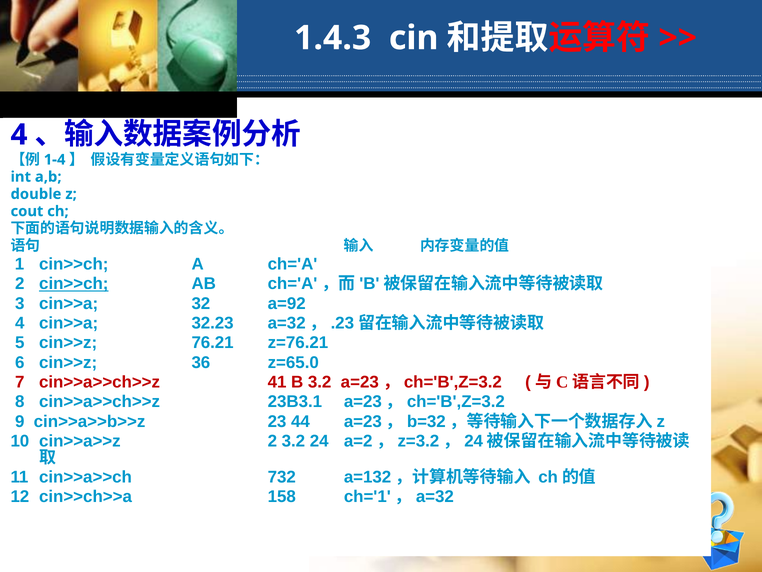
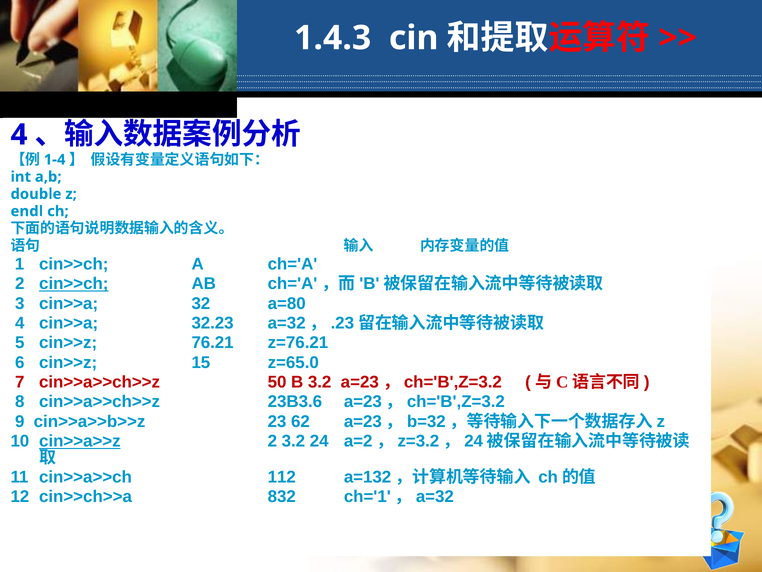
cout: cout -> endl
a=92: a=92 -> a=80
36: 36 -> 15
41: 41 -> 50
23B3.1: 23B3.1 -> 23B3.6
44: 44 -> 62
cin>>a>>z underline: none -> present
732: 732 -> 112
158: 158 -> 832
